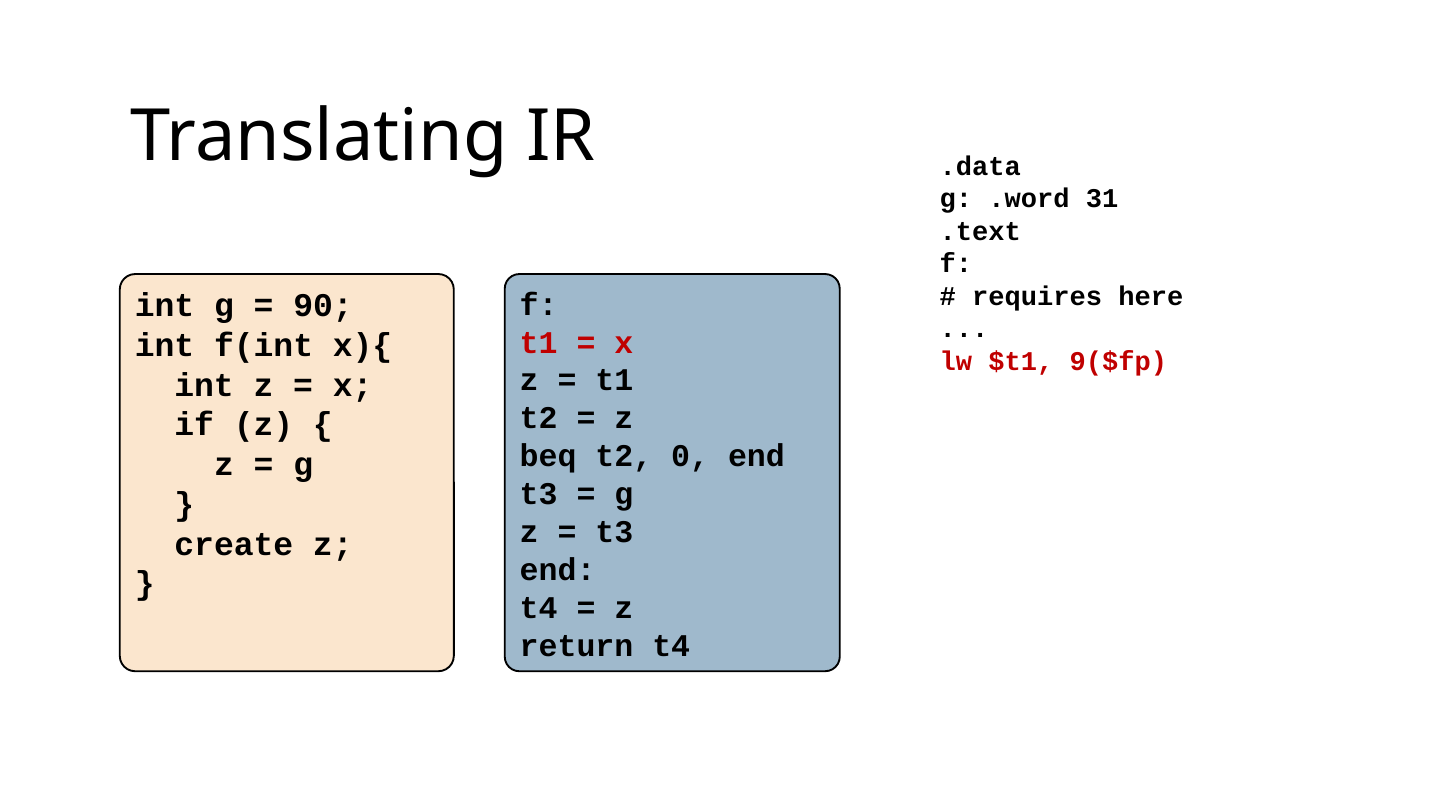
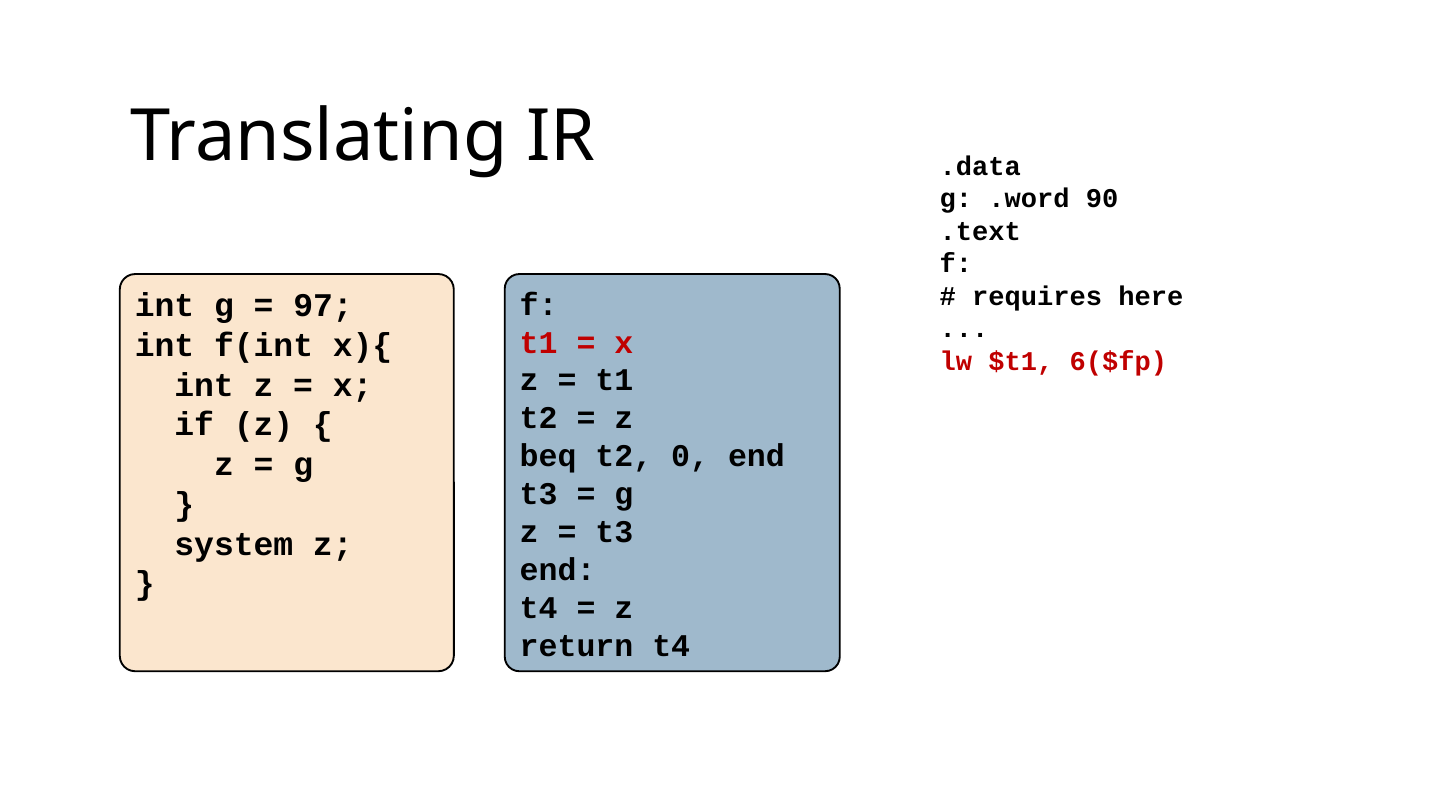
31: 31 -> 90
90: 90 -> 97
9($fp: 9($fp -> 6($fp
create: create -> system
